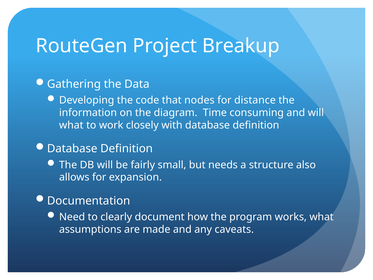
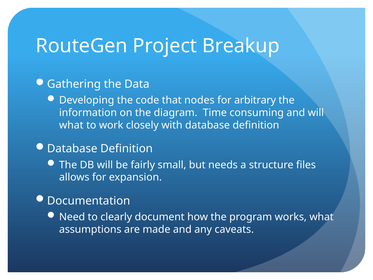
distance: distance -> arbitrary
also: also -> files
